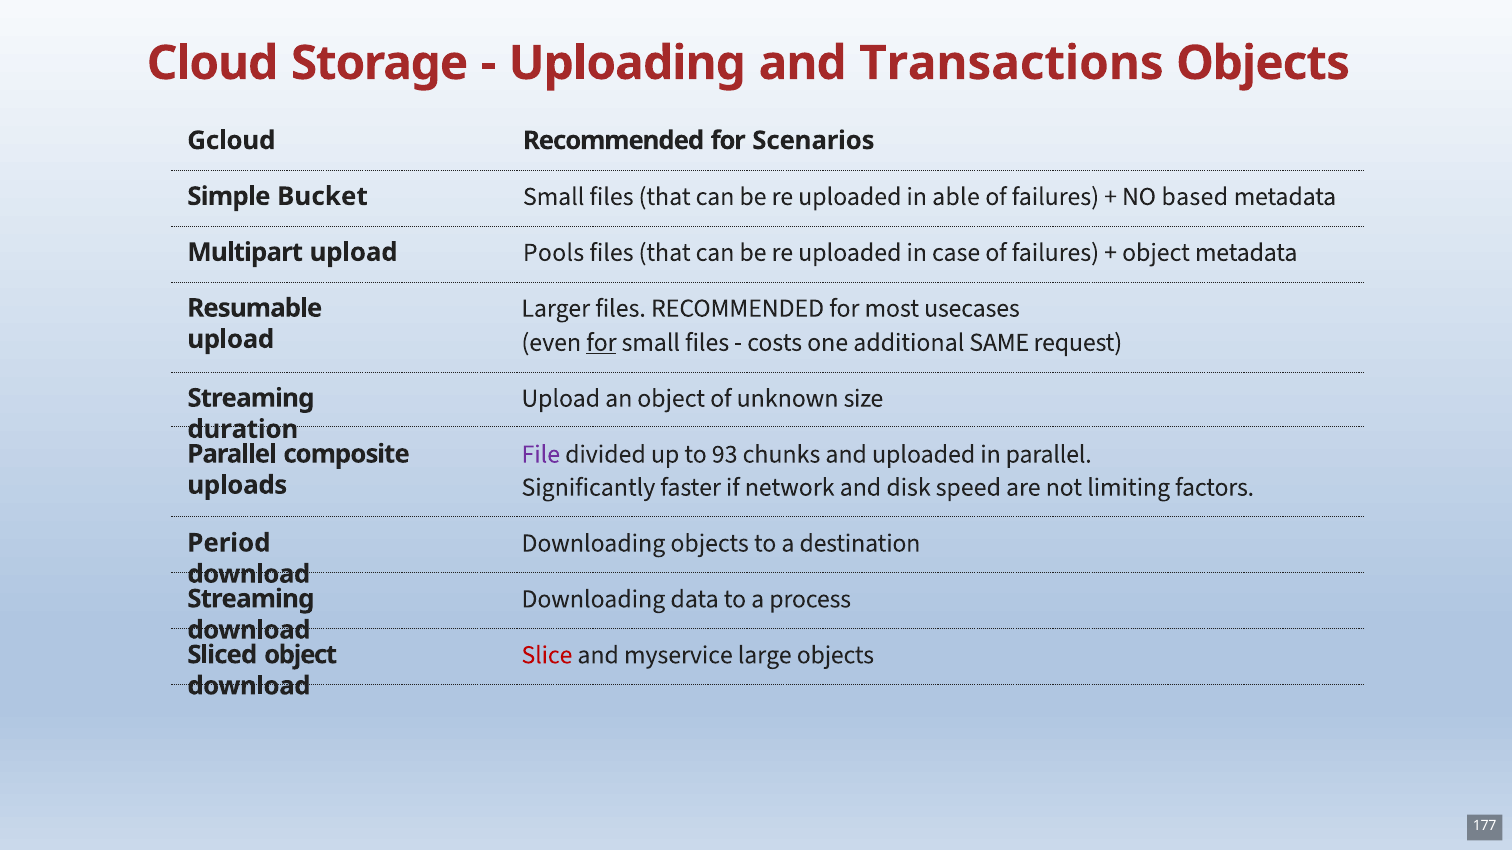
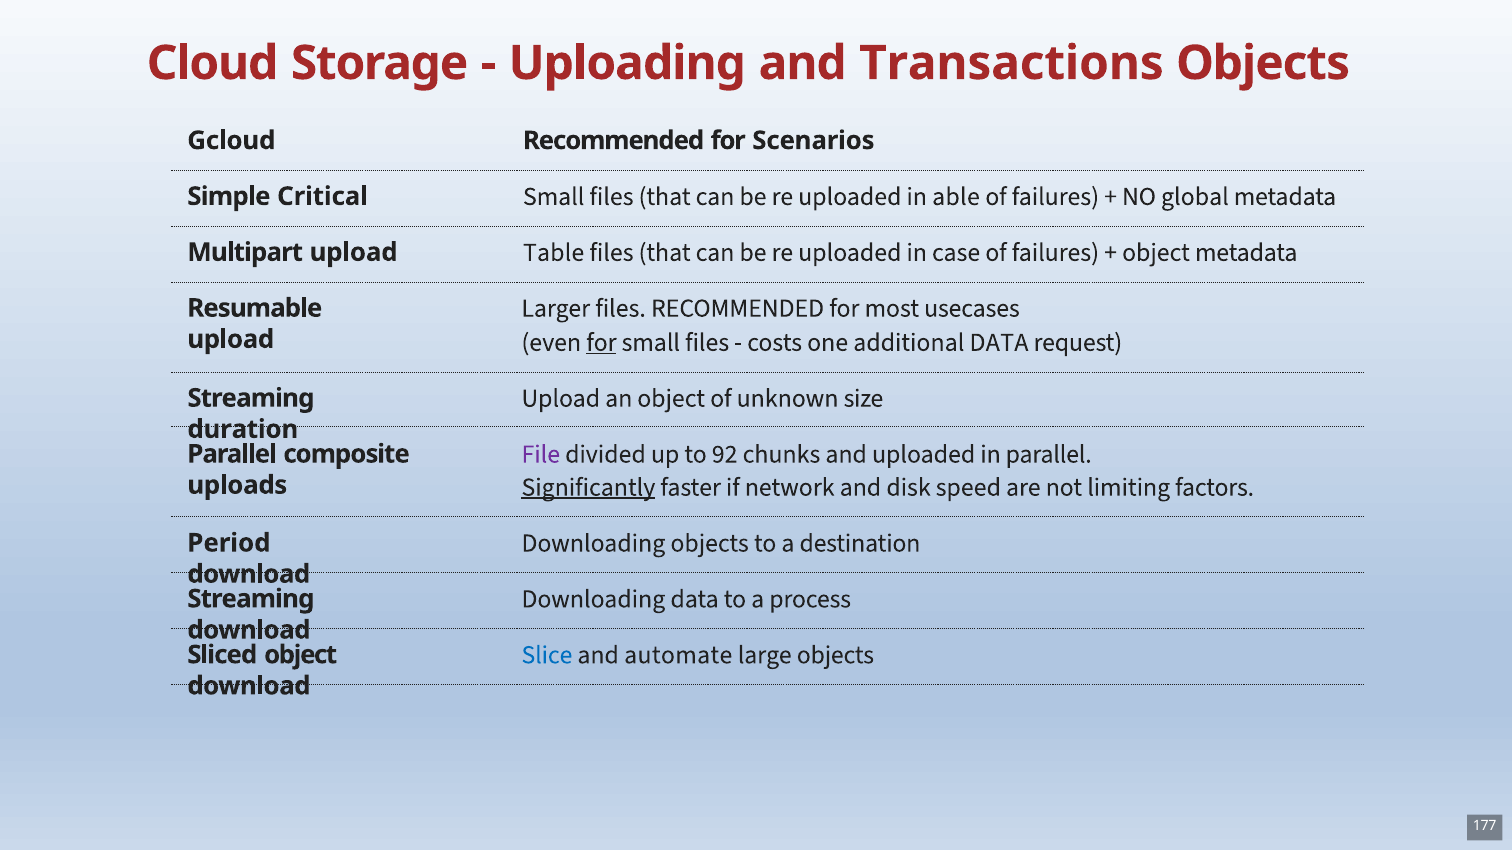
Bucket: Bucket -> Critical
based: based -> global
Pools: Pools -> Table
additional SAME: SAME -> DATA
93: 93 -> 92
Significantly underline: none -> present
Slice colour: red -> blue
myservice: myservice -> automate
